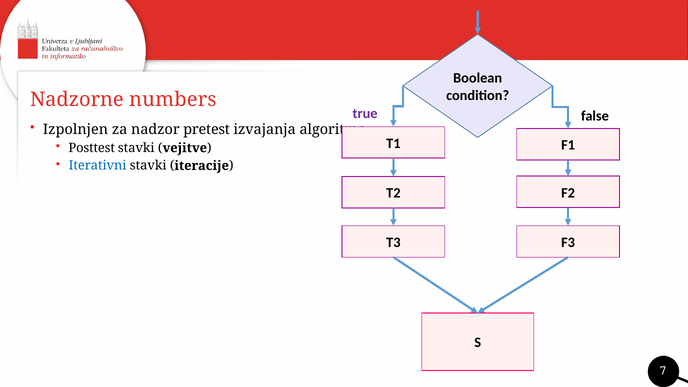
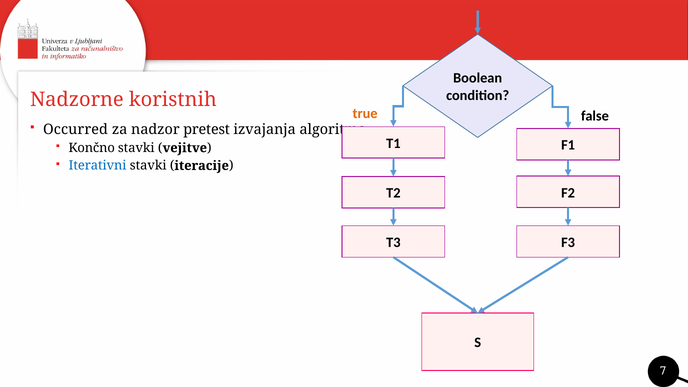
numbers: numbers -> koristnih
true colour: purple -> orange
Izpolnjen: Izpolnjen -> Occurred
Posttest: Posttest -> Končno
